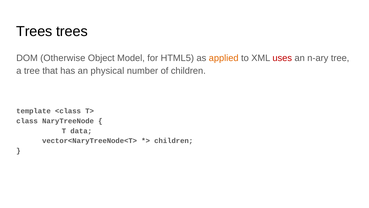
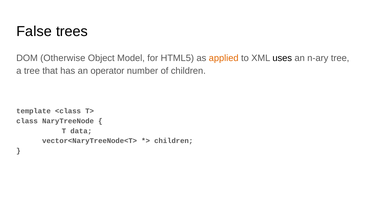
Trees at (34, 31): Trees -> False
uses colour: red -> black
physical: physical -> operator
